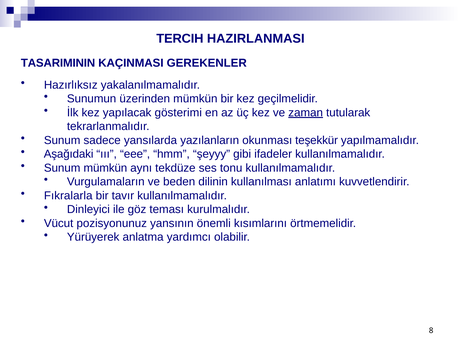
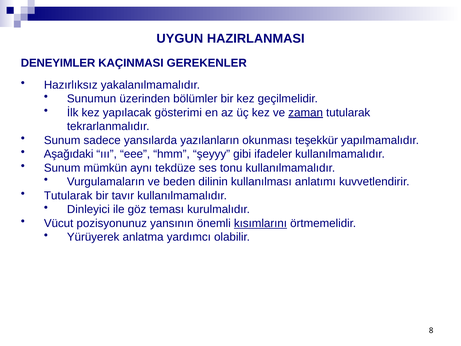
TERCIH: TERCIH -> UYGUN
TASARIMININ: TASARIMININ -> DENEYIMLER
üzerinden mümkün: mümkün -> bölümler
Fıkralarla at (68, 195): Fıkralarla -> Tutularak
kısımlarını underline: none -> present
